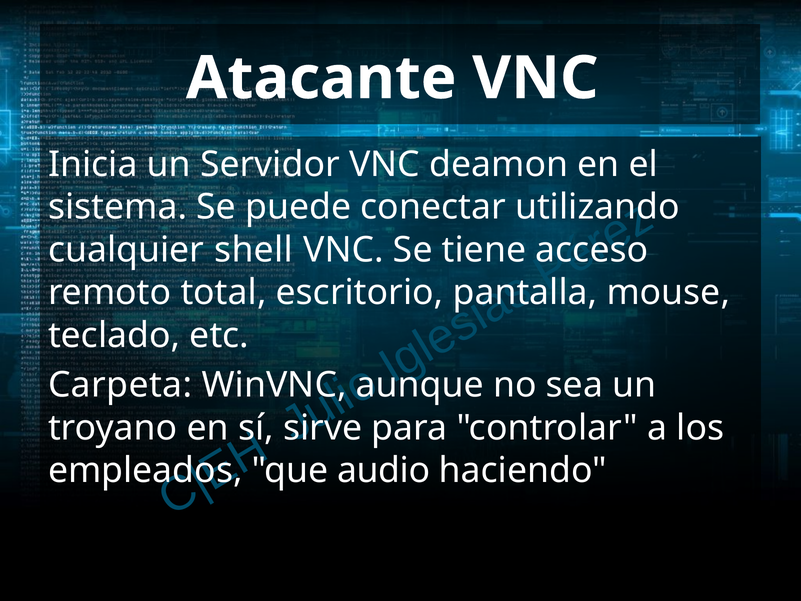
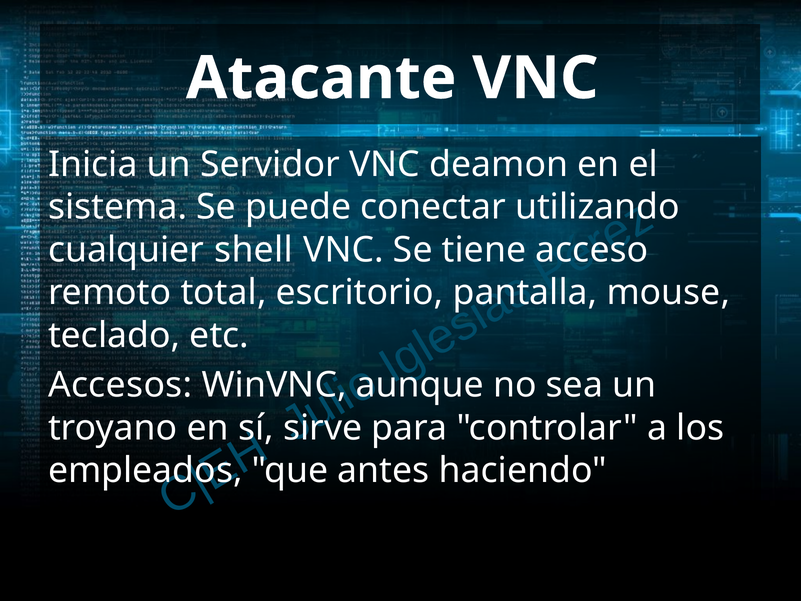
Carpeta: Carpeta -> Accesos
audio: audio -> antes
